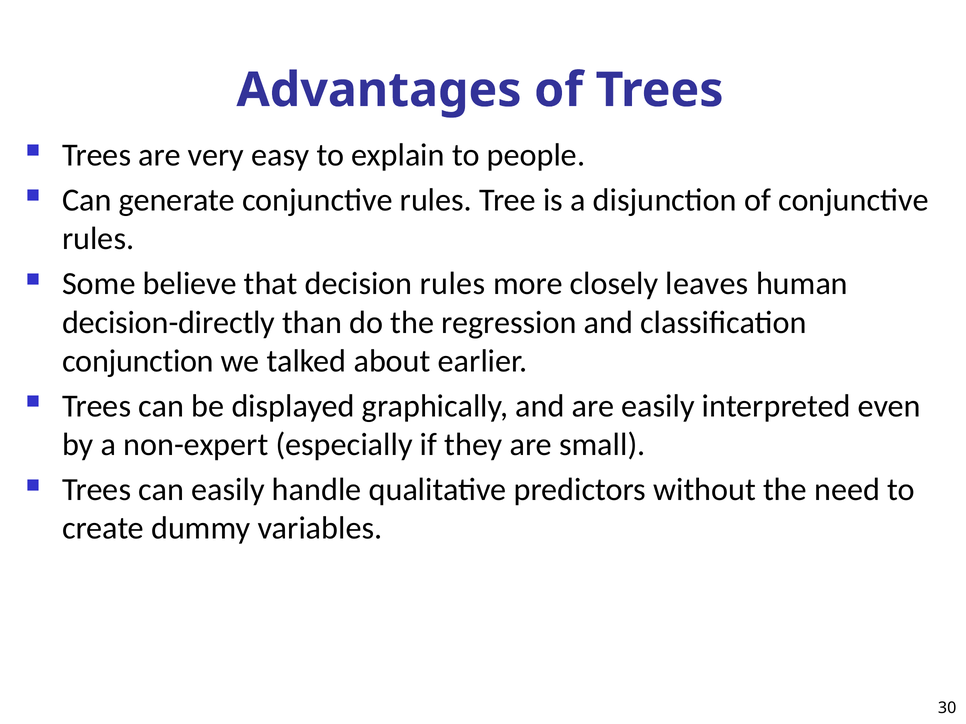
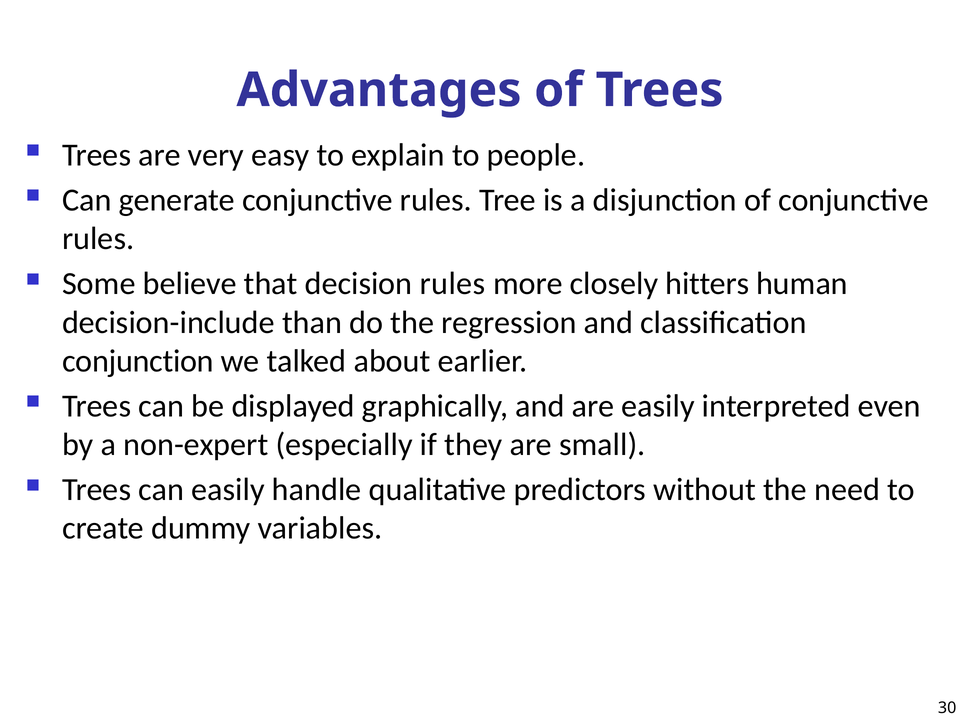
leaves: leaves -> hitters
decision-directly: decision-directly -> decision-include
